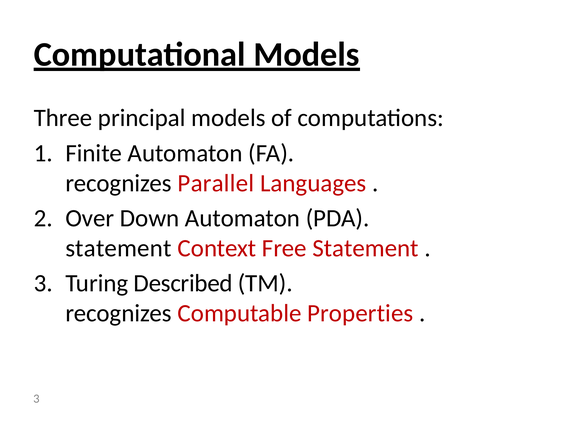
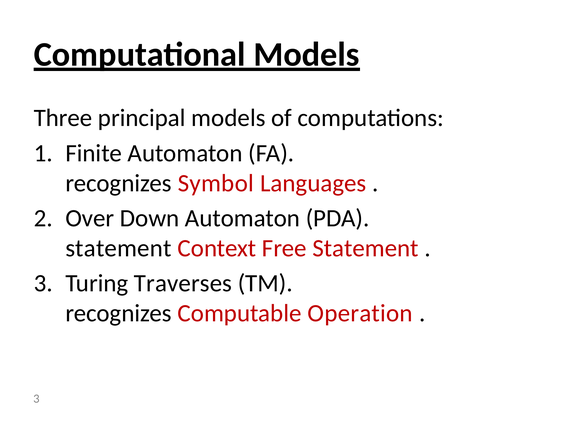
Parallel: Parallel -> Symbol
Described: Described -> Traverses
Properties: Properties -> Operation
